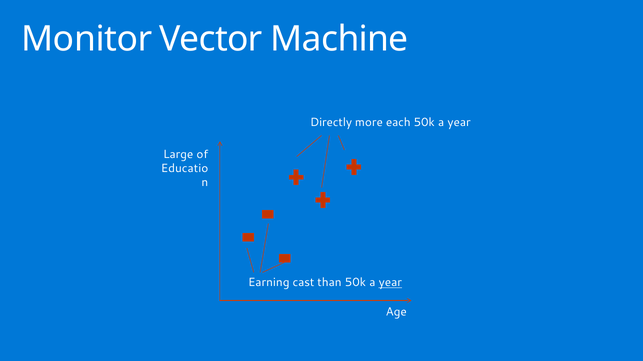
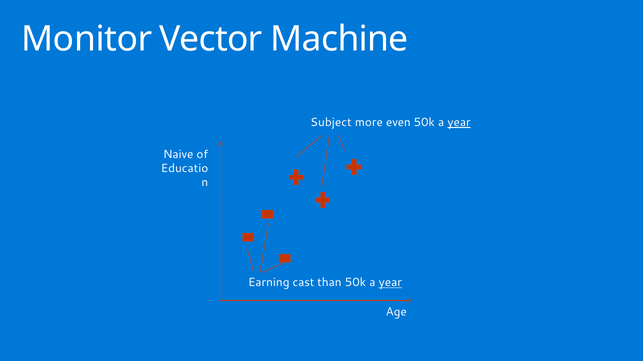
Directly: Directly -> Subject
each: each -> even
year at (459, 123) underline: none -> present
Large: Large -> Naive
